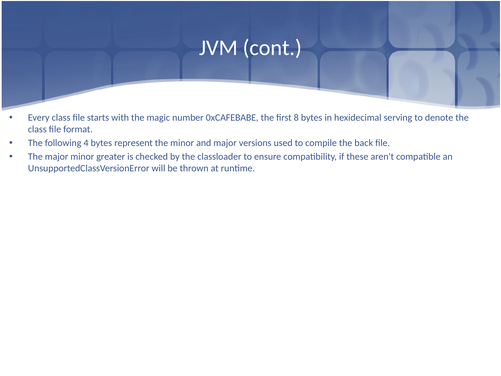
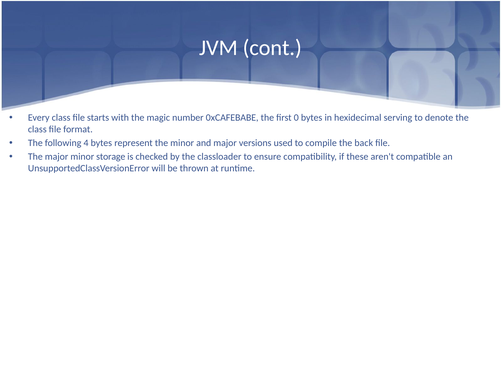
8: 8 -> 0
greater: greater -> storage
